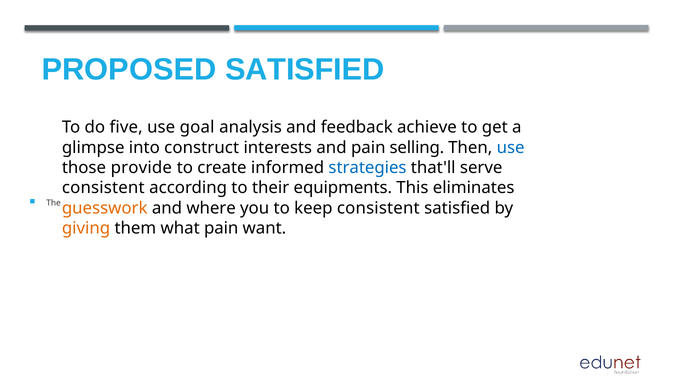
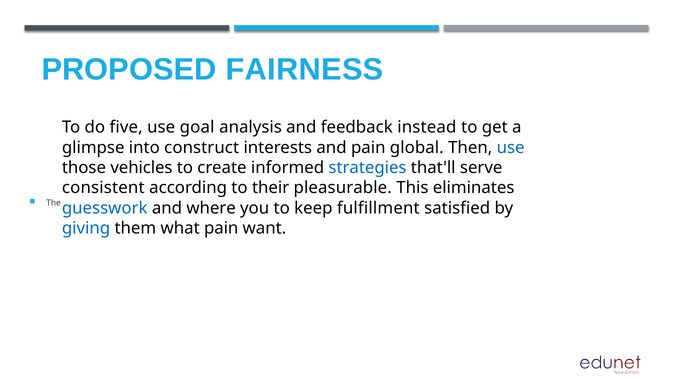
PROPOSED SATISFIED: SATISFIED -> FAIRNESS
achieve: achieve -> instead
selling: selling -> global
provide: provide -> vehicles
equipments: equipments -> pleasurable
guesswork colour: orange -> blue
keep consistent: consistent -> fulfillment
giving colour: orange -> blue
